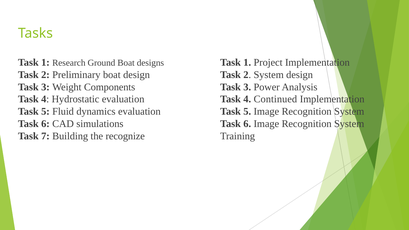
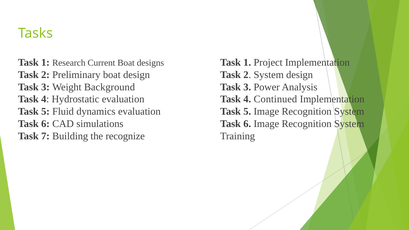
Ground: Ground -> Current
Components: Components -> Background
